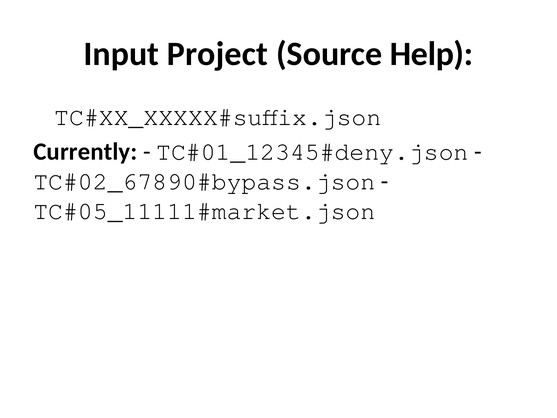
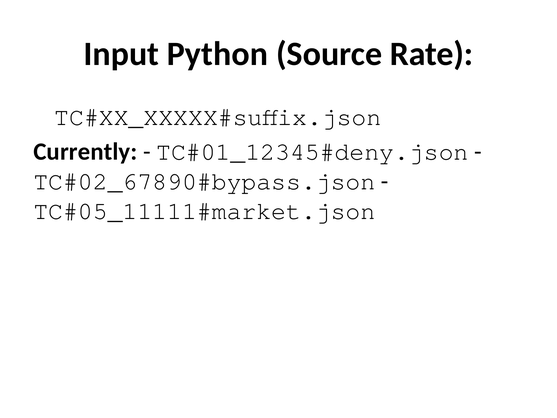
Project: Project -> Python
Help: Help -> Rate
